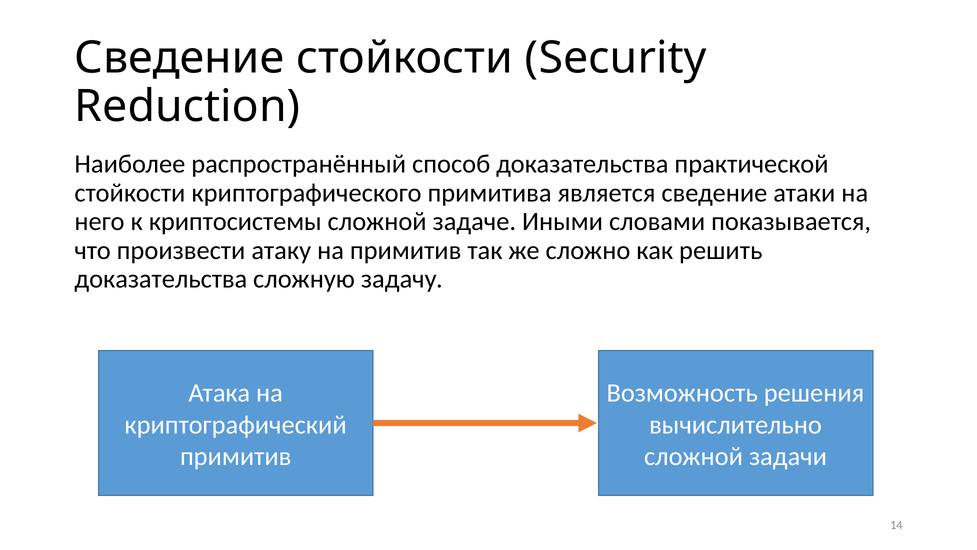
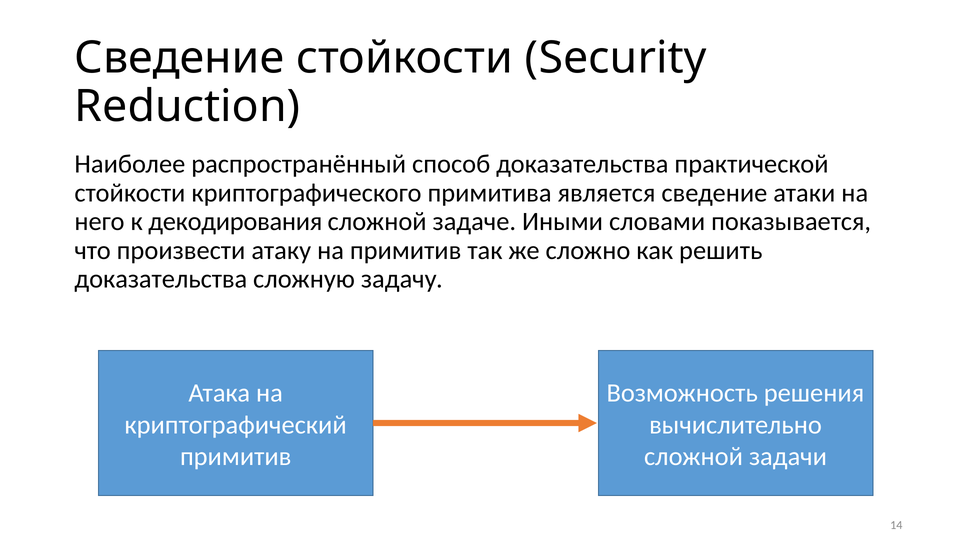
криптосистемы: криптосистемы -> декодирования
